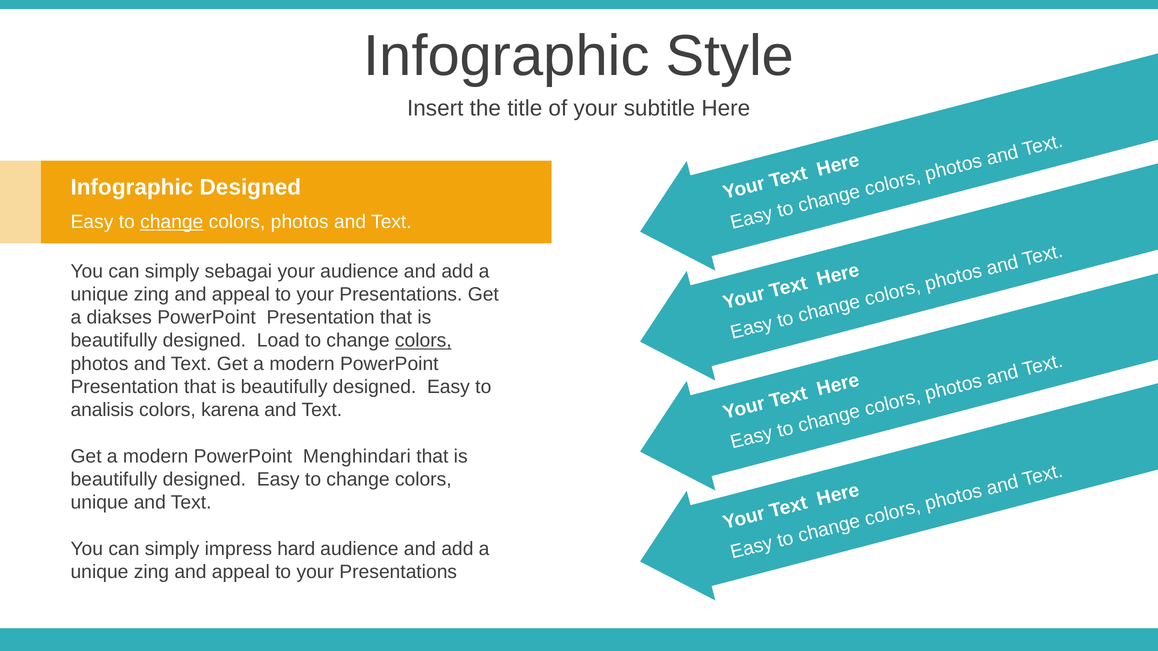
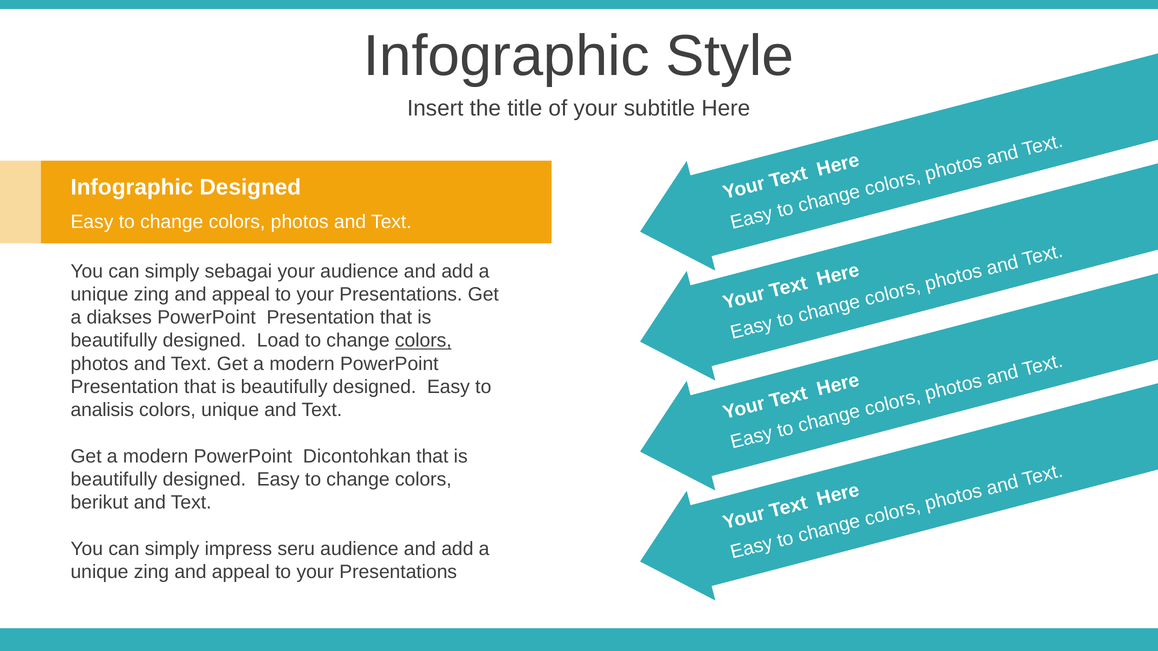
change at (172, 222) underline: present -> none
colors karena: karena -> unique
Menghindari: Menghindari -> Dicontohkan
unique at (100, 503): unique -> berikut
hard: hard -> seru
